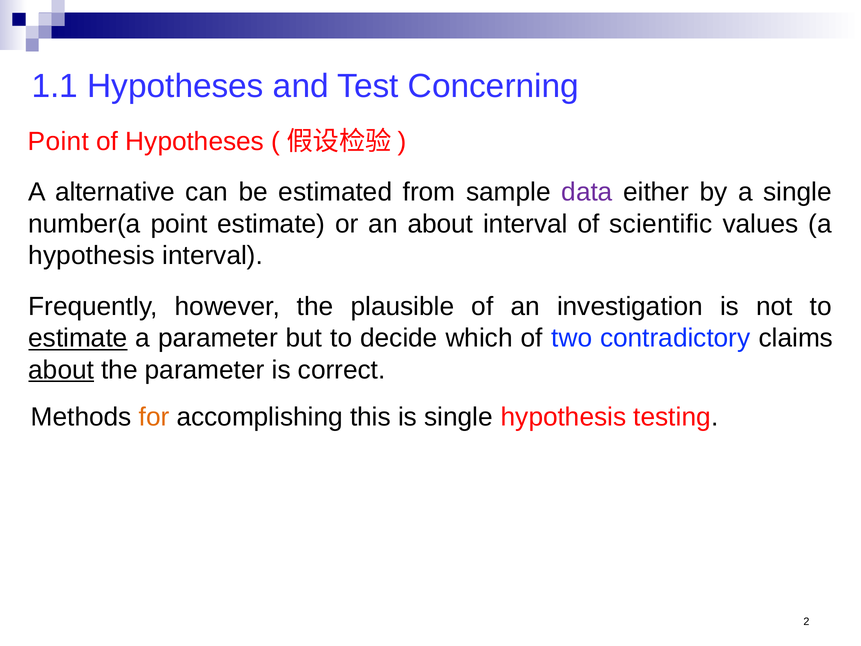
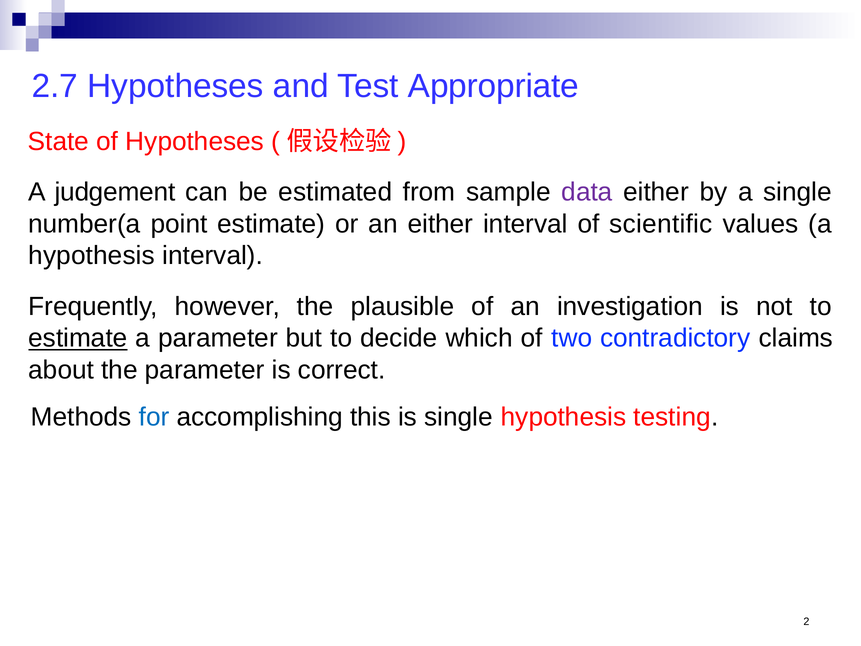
1.1: 1.1 -> 2.7
Concerning: Concerning -> Appropriate
Point at (58, 142): Point -> State
alternative: alternative -> judgement
an about: about -> either
about at (61, 370) underline: present -> none
for colour: orange -> blue
